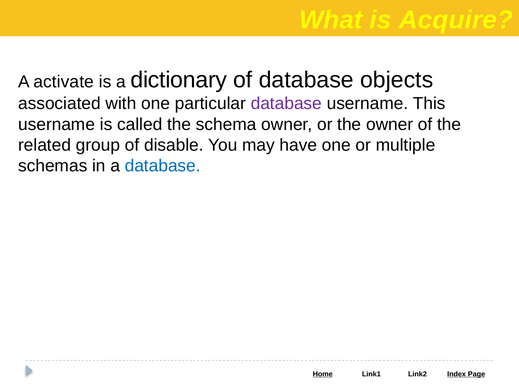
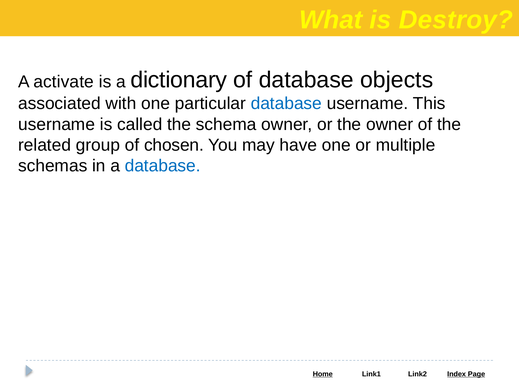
Acquire: Acquire -> Destroy
database at (286, 104) colour: purple -> blue
disable: disable -> chosen
